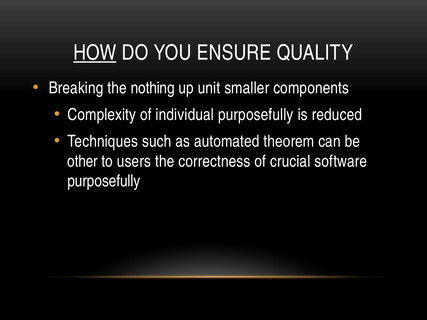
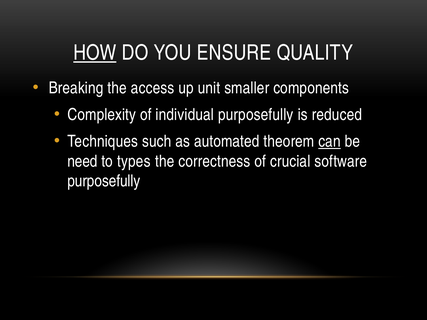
nothing: nothing -> access
can underline: none -> present
other: other -> need
users: users -> types
